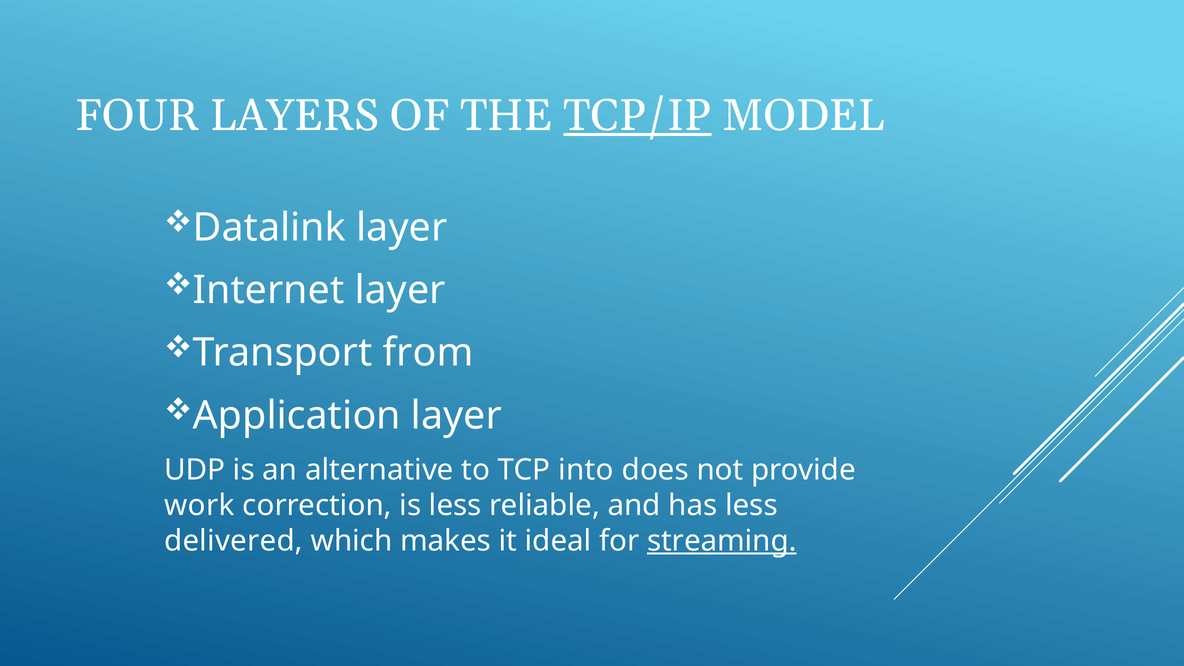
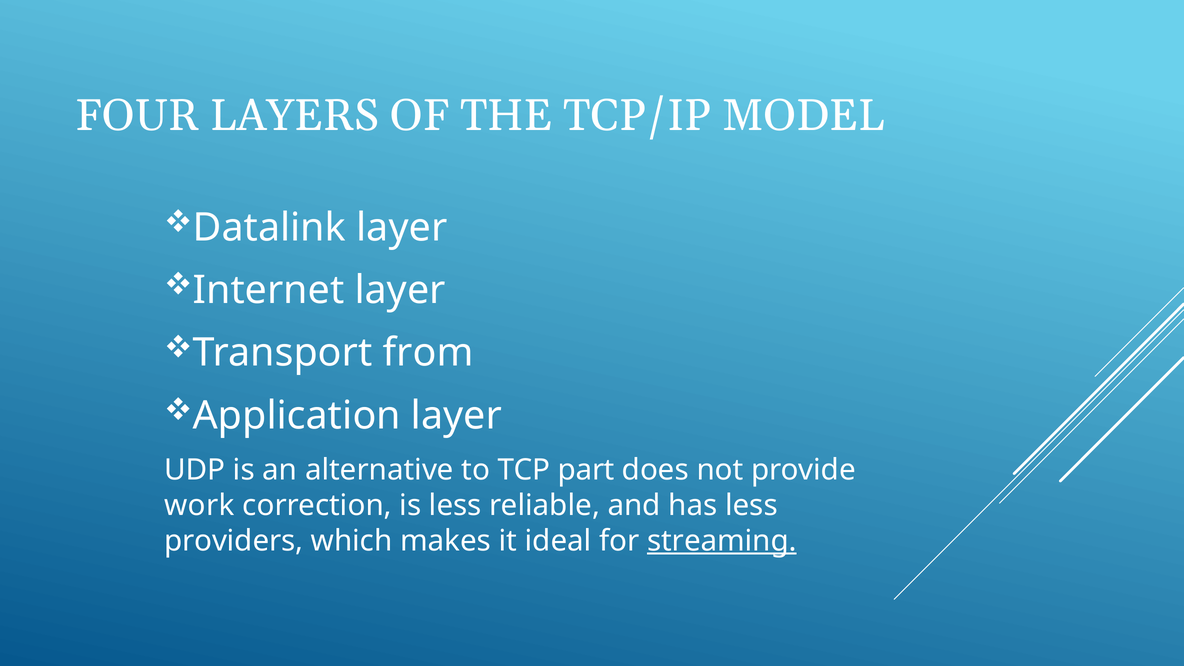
TCP/IP underline: present -> none
into: into -> part
delivered: delivered -> providers
